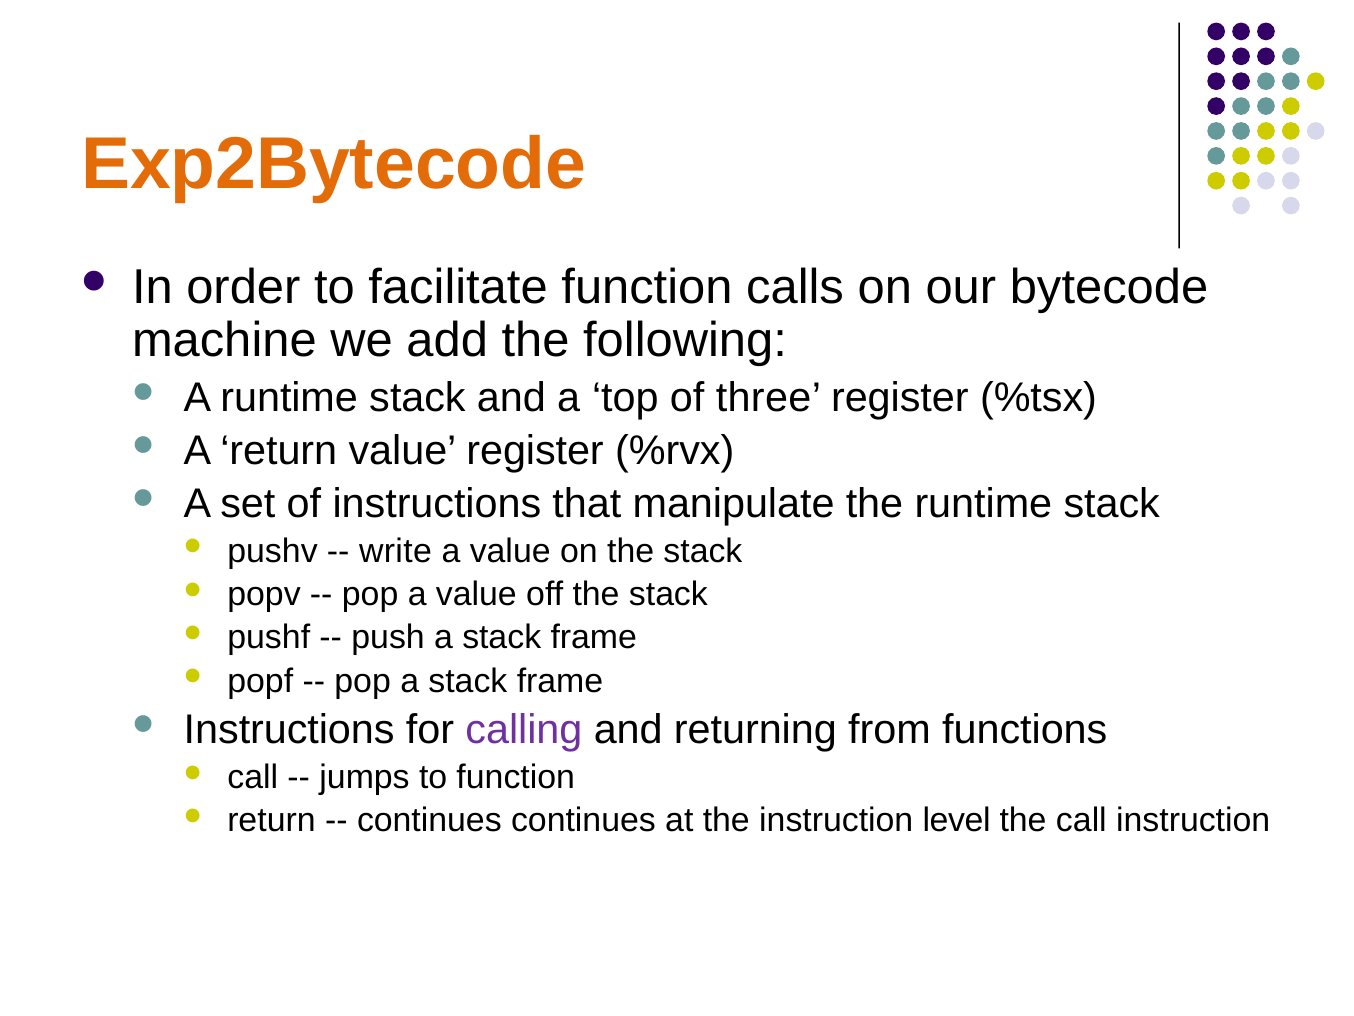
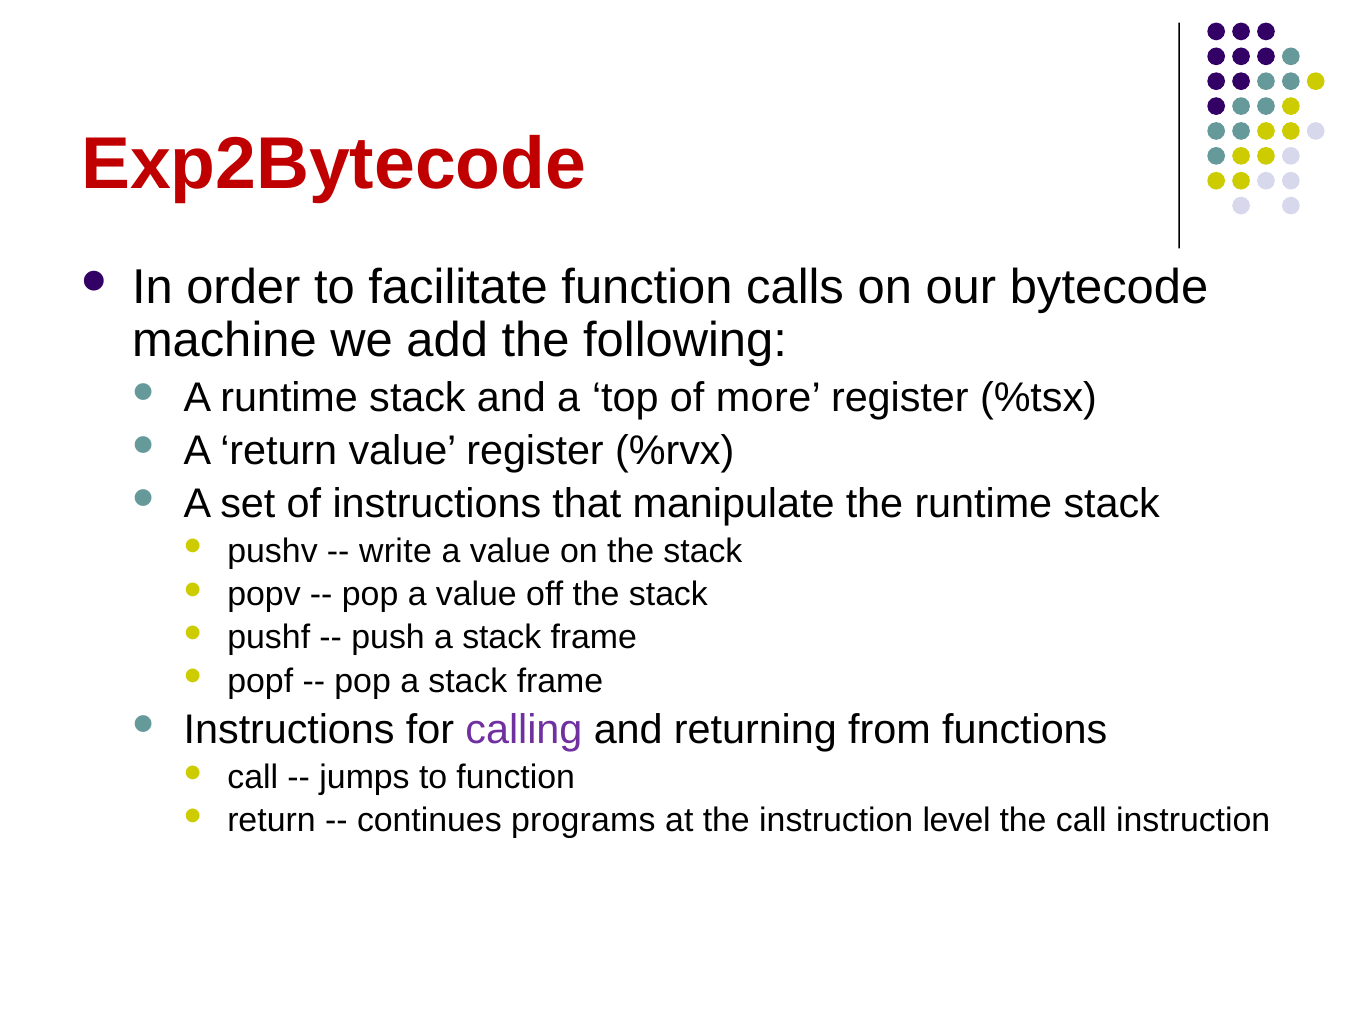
Exp2Bytecode colour: orange -> red
three: three -> more
continues continues: continues -> programs
